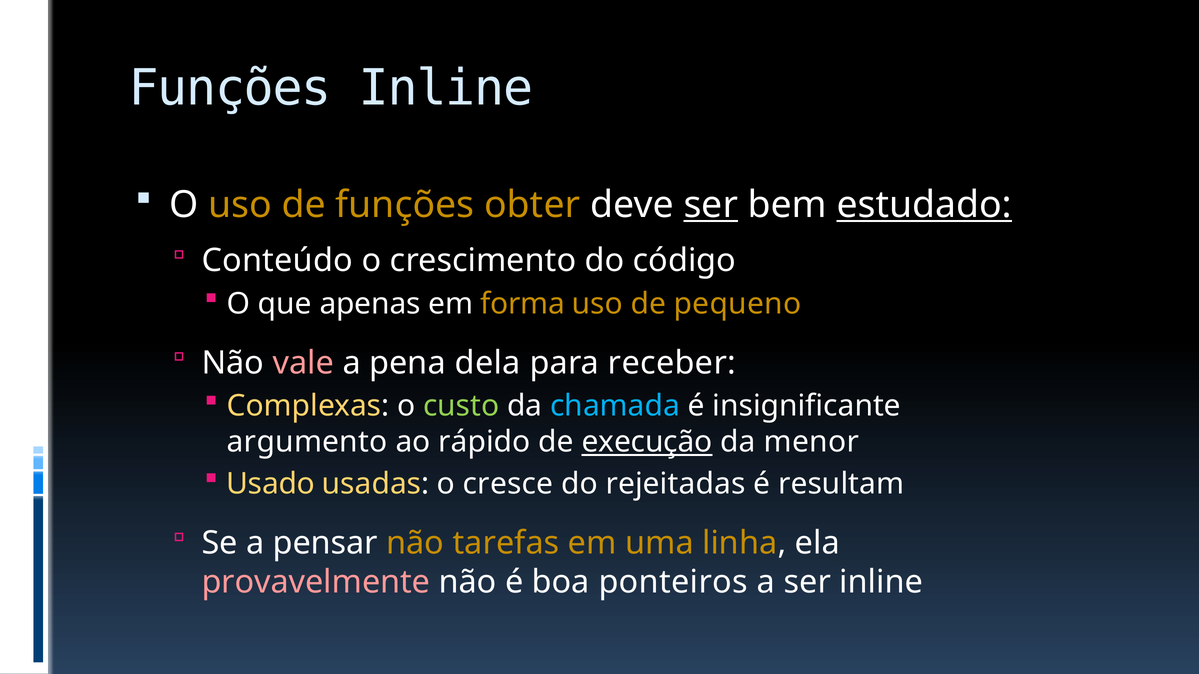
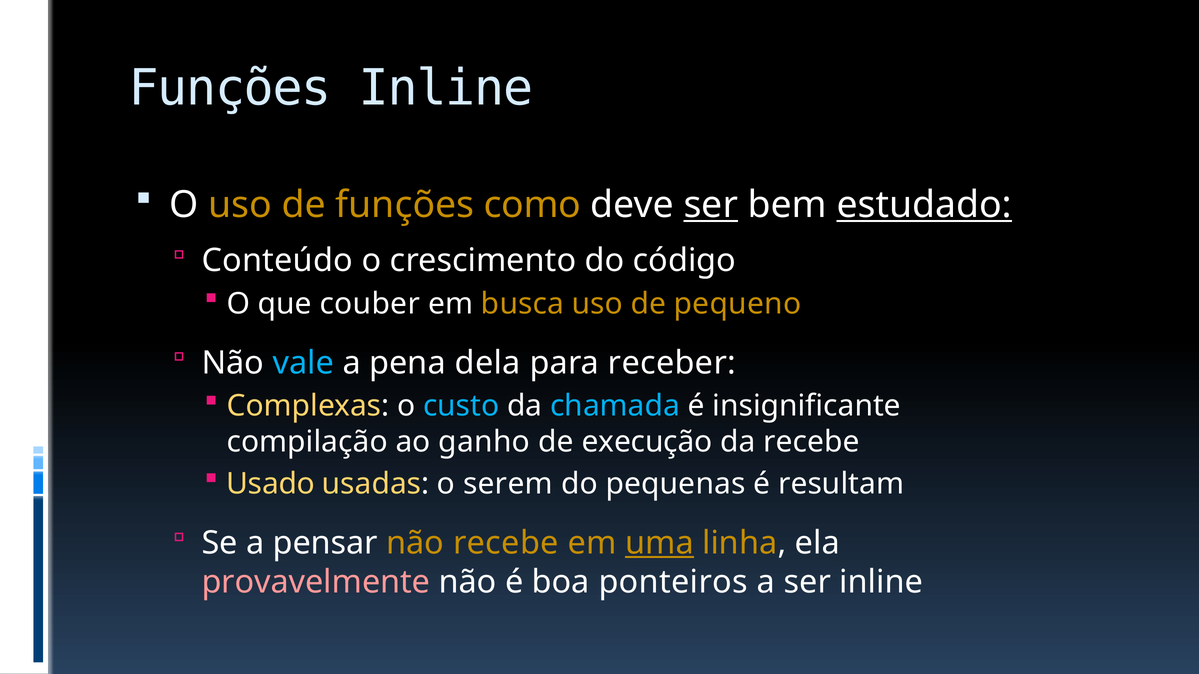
obter: obter -> como
apenas: apenas -> couber
forma: forma -> busca
vale colour: pink -> light blue
custo colour: light green -> light blue
argumento: argumento -> compilação
rápido: rápido -> ganho
execução underline: present -> none
da menor: menor -> recebe
cresce: cresce -> serem
rejeitadas: rejeitadas -> pequenas
não tarefas: tarefas -> recebe
uma underline: none -> present
